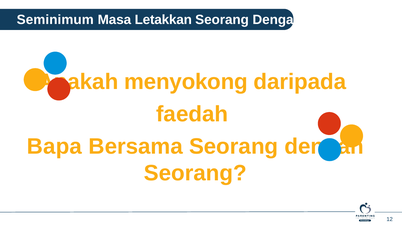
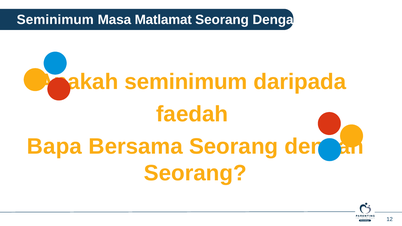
Letakkan: Letakkan -> Matlamat
menyokong at (186, 82): menyokong -> seminimum
